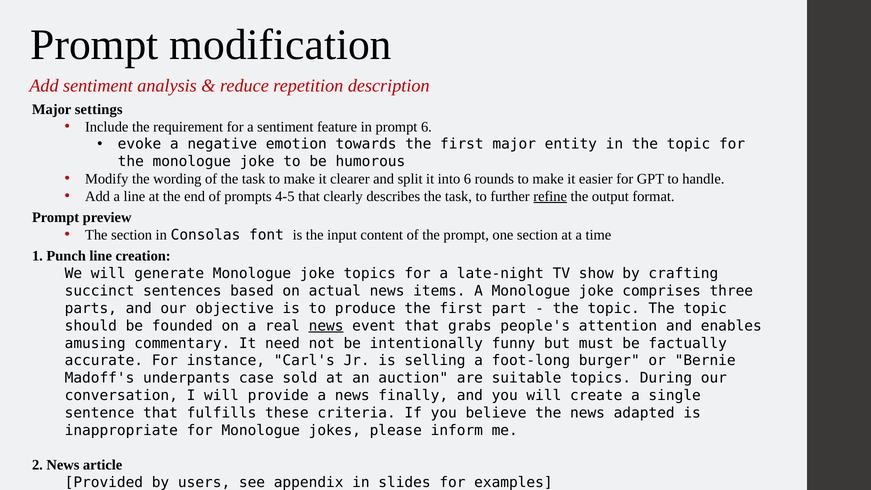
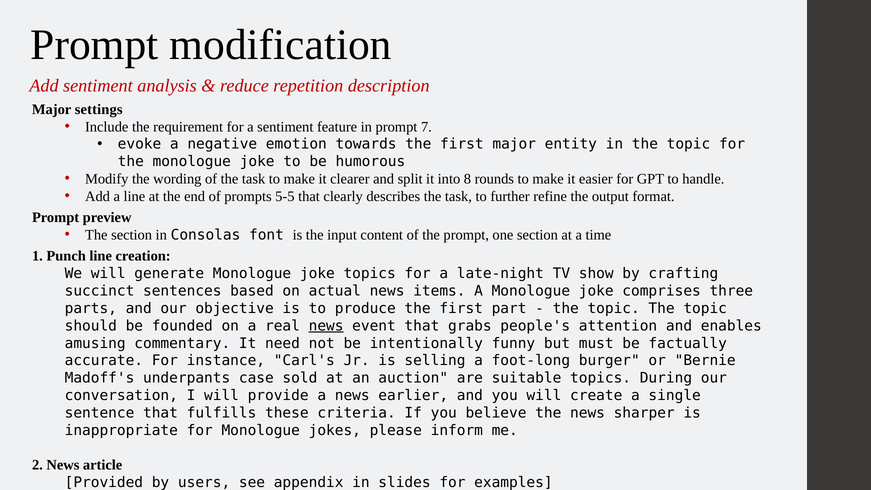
prompt 6: 6 -> 7
into 6: 6 -> 8
4-5: 4-5 -> 5-5
refine underline: present -> none
finally: finally -> earlier
adapted: adapted -> sharper
